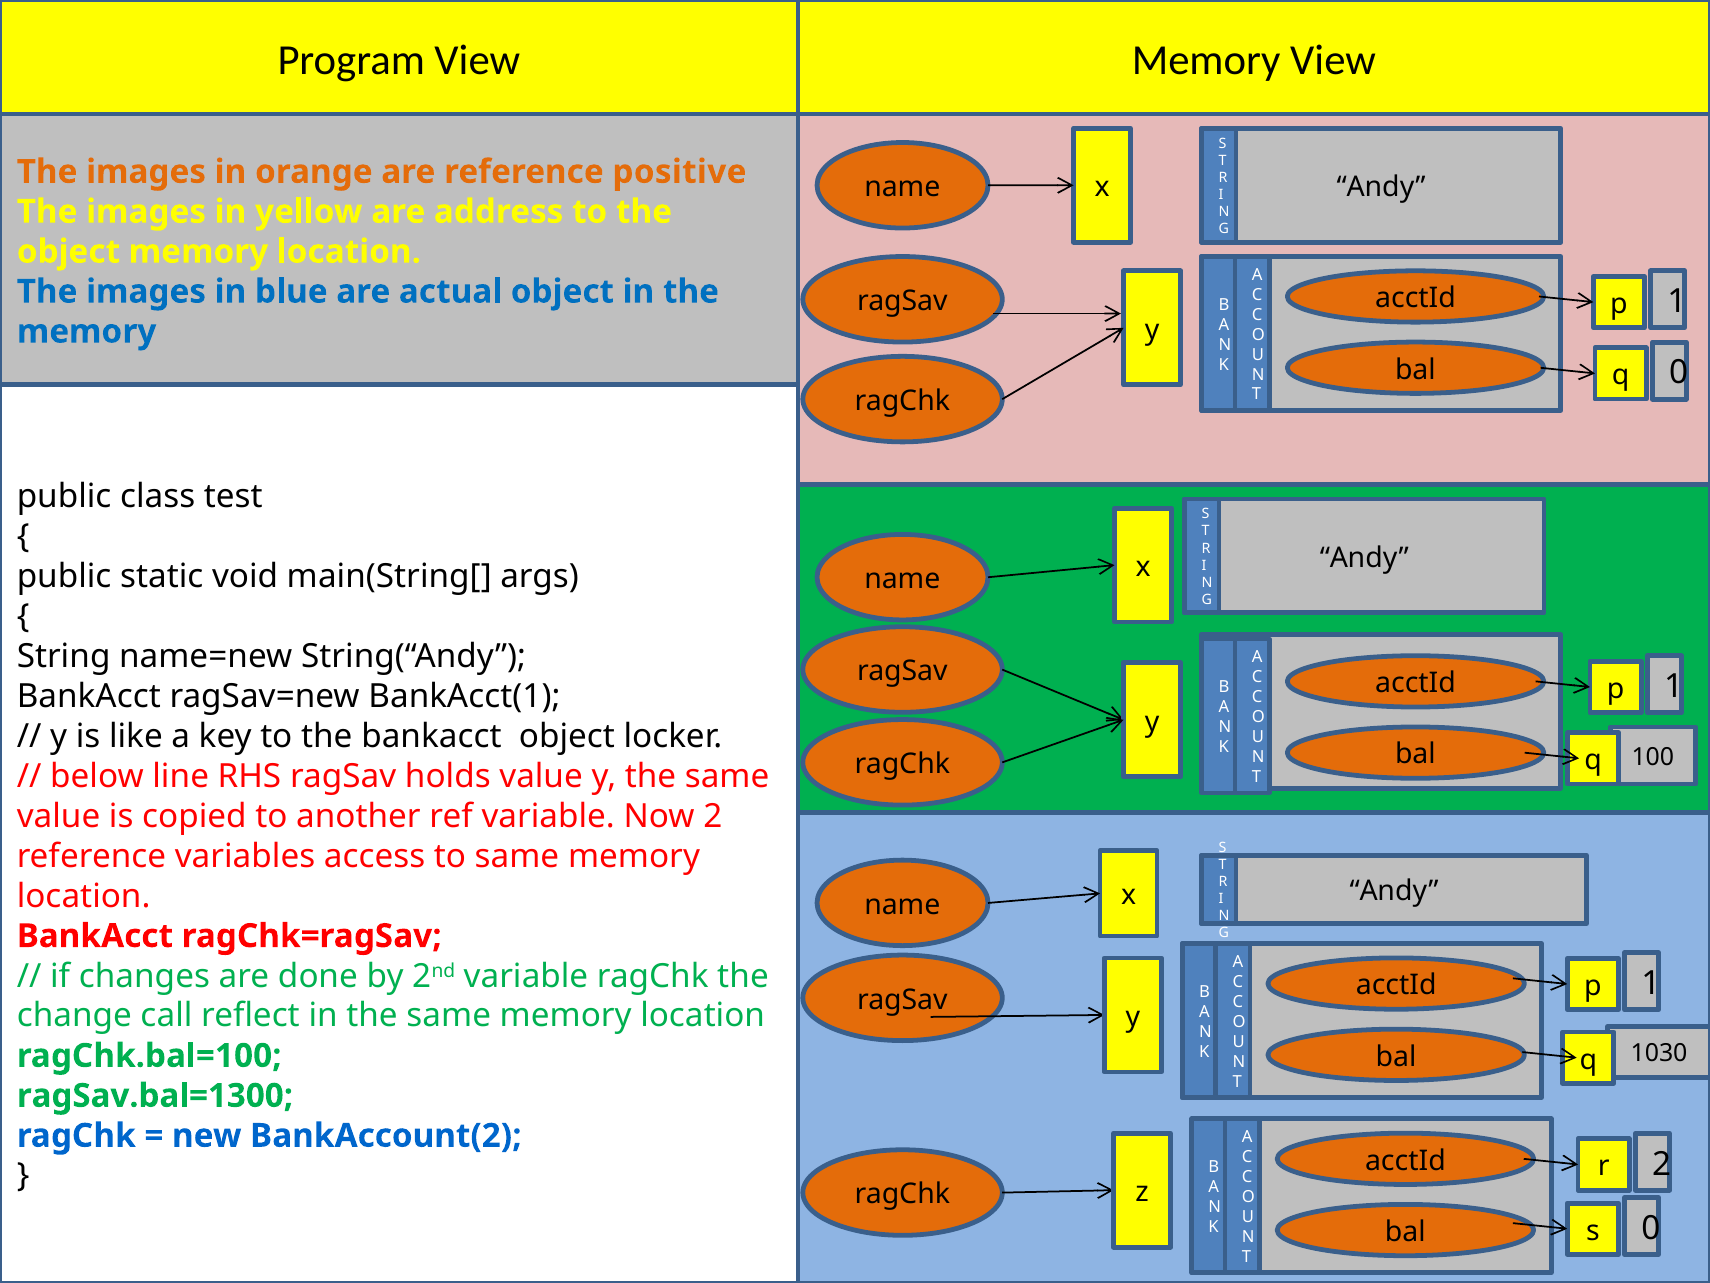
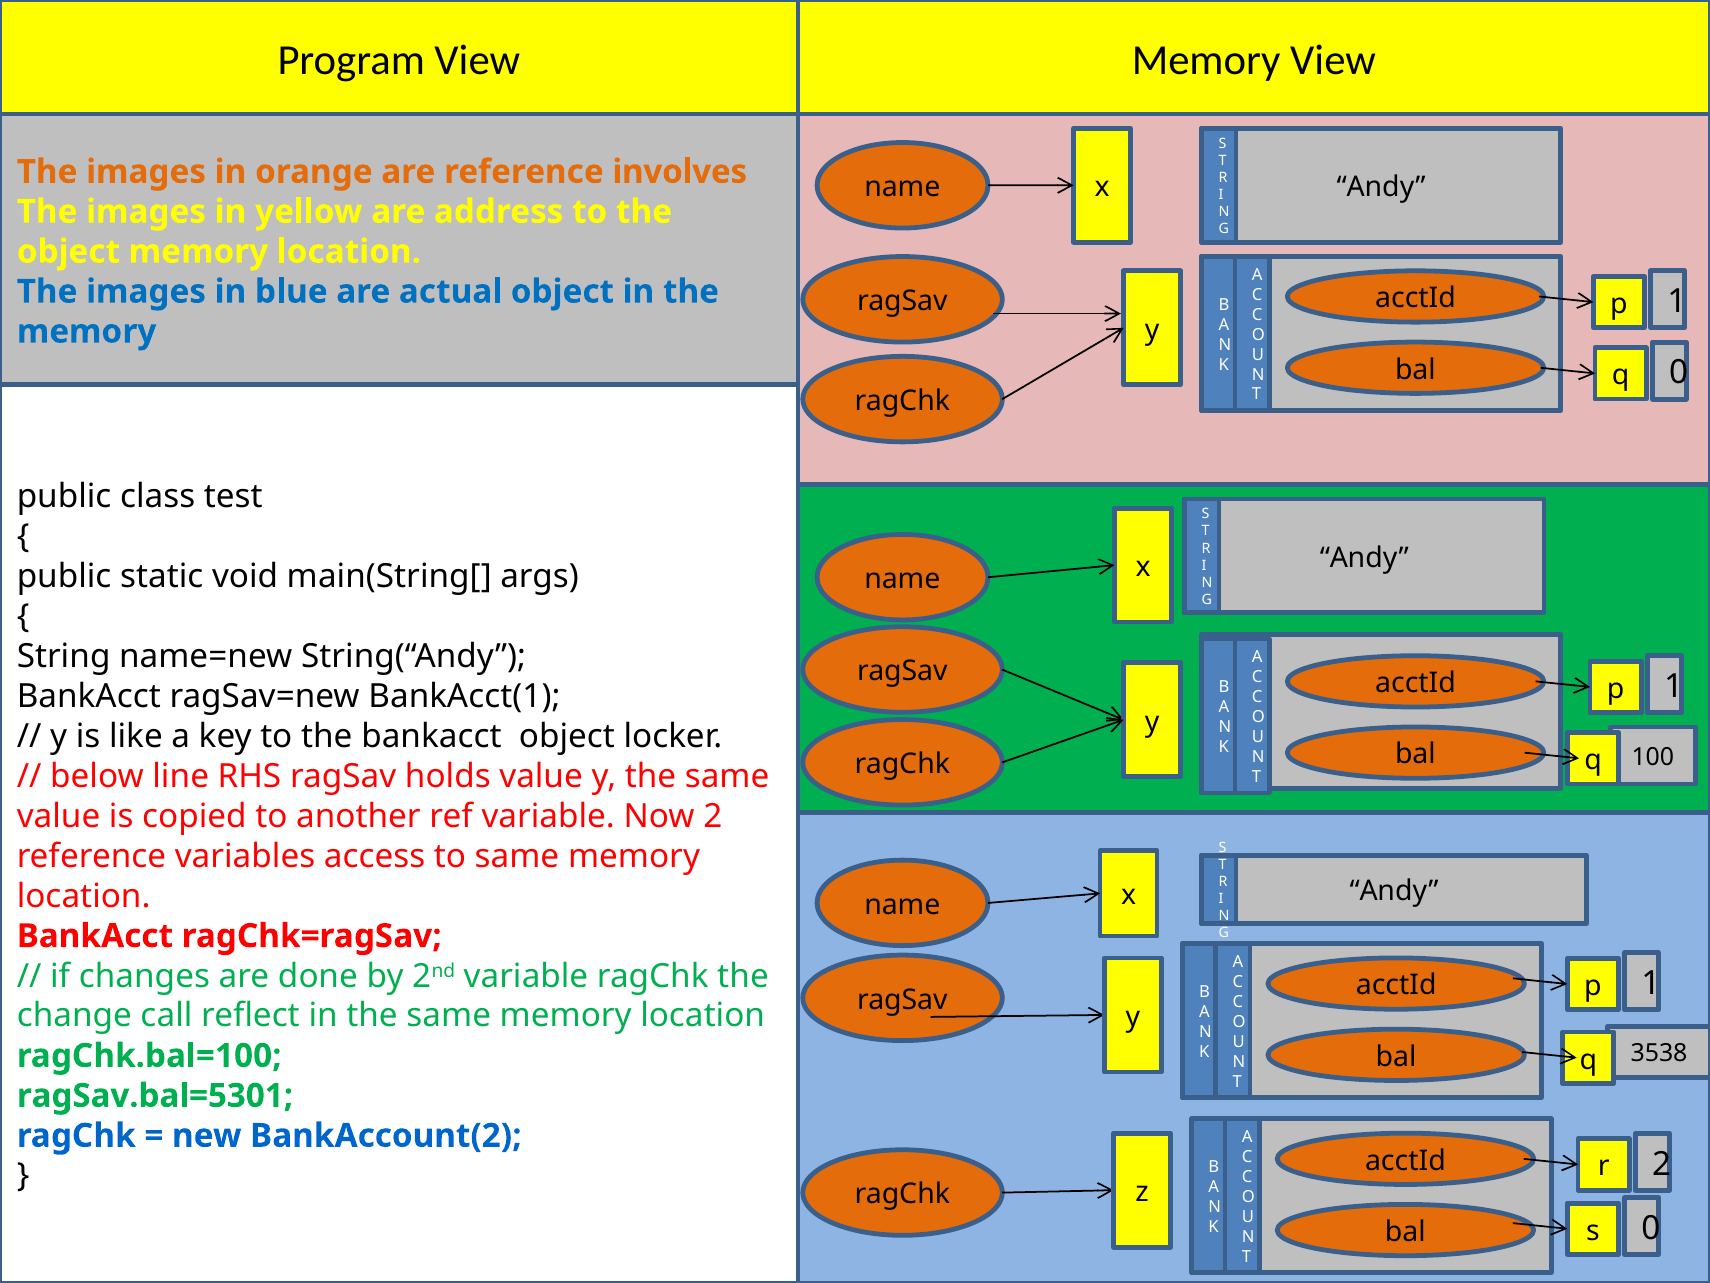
positive: positive -> involves
1030: 1030 -> 3538
ragSav.bal=1300: ragSav.bal=1300 -> ragSav.bal=5301
